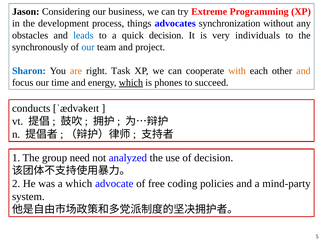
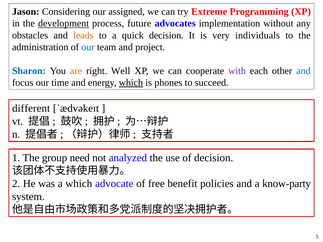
business: business -> assigned
development underline: none -> present
things: things -> future
synchronization: synchronization -> implementation
leads colour: blue -> orange
synchronously: synchronously -> administration
Task: Task -> Well
with colour: orange -> purple
and at (303, 71) colour: orange -> blue
conducts: conducts -> different
coding: coding -> benefit
mind-party: mind-party -> know-party
